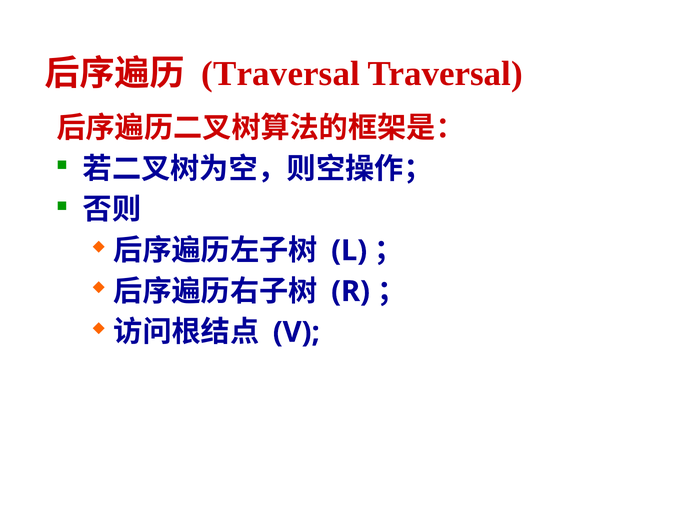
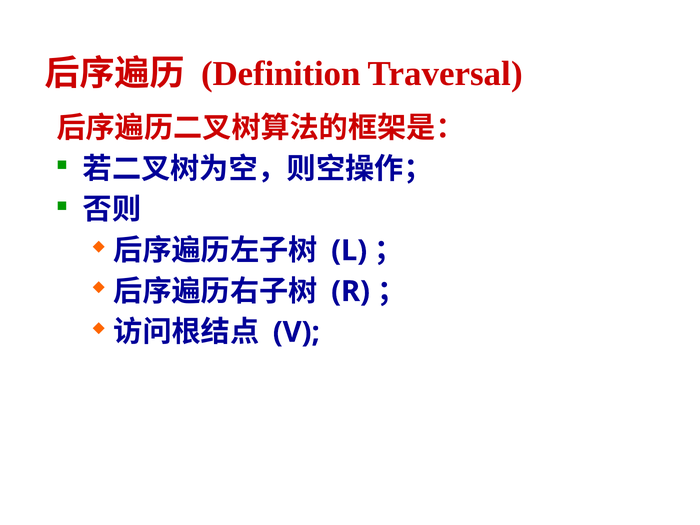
Traversal at (281, 74): Traversal -> Definition
